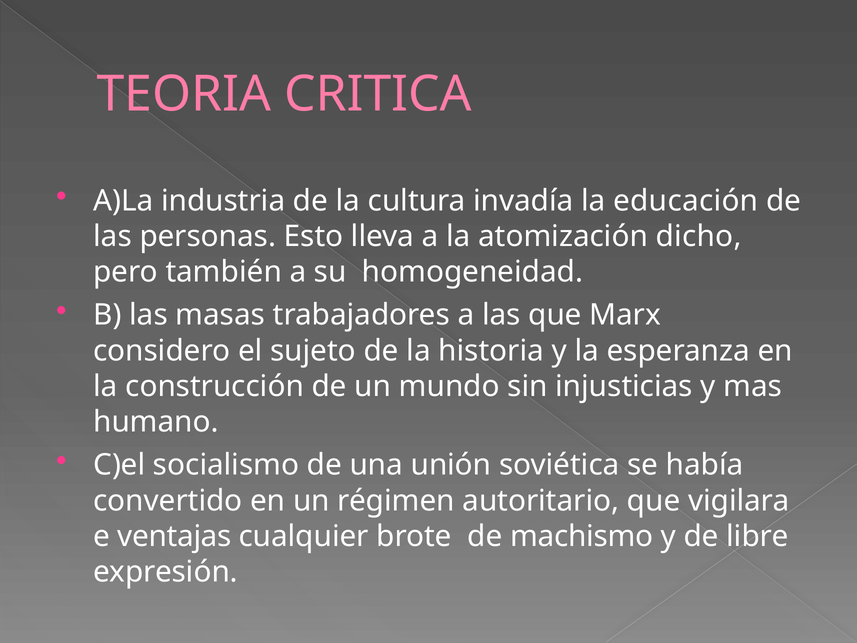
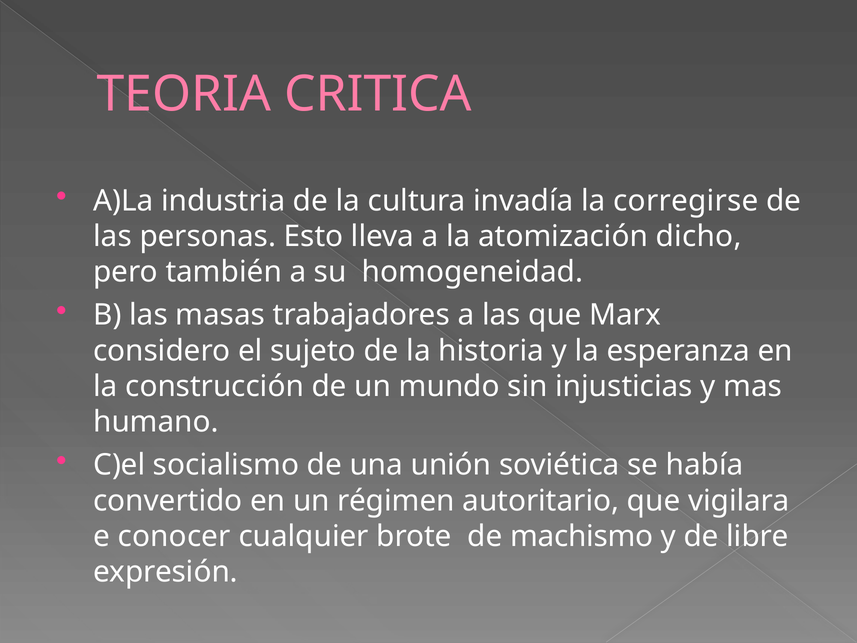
educación: educación -> corregirse
ventajas: ventajas -> conocer
